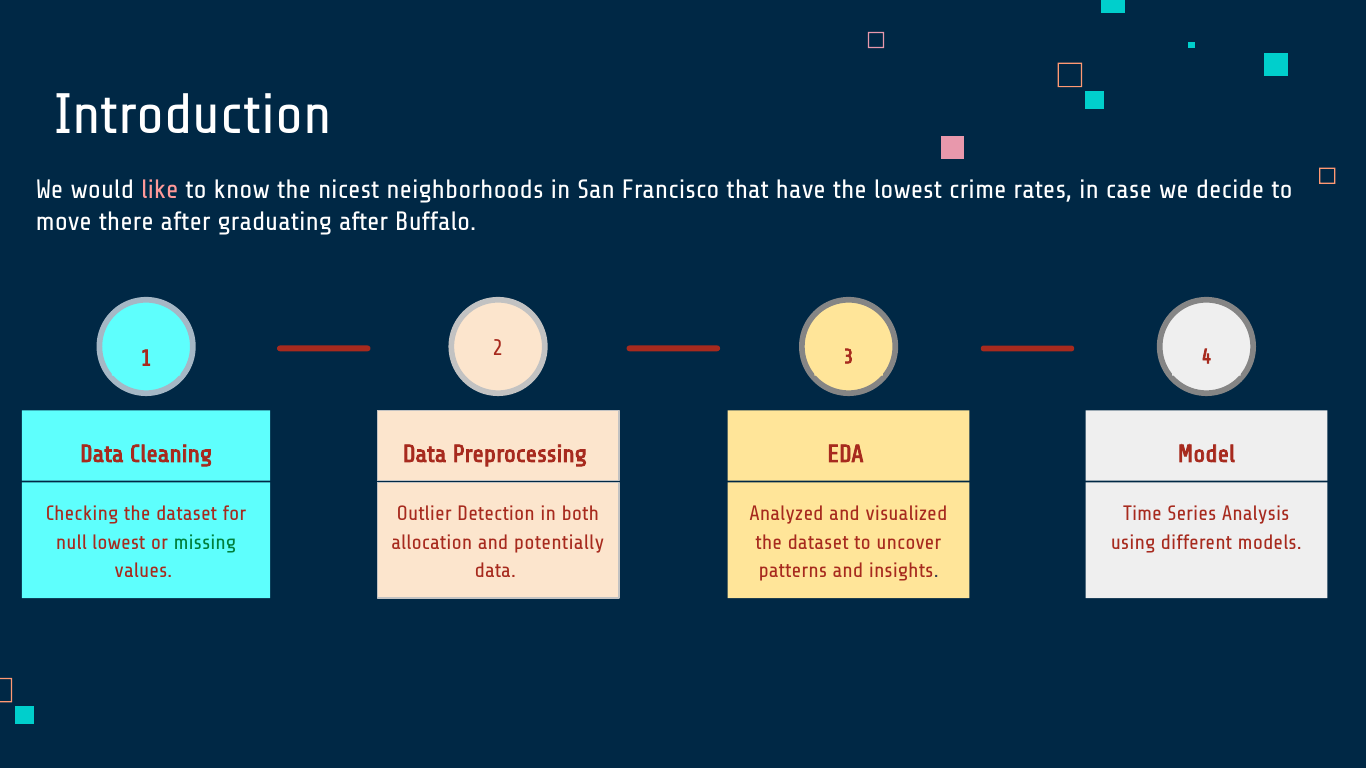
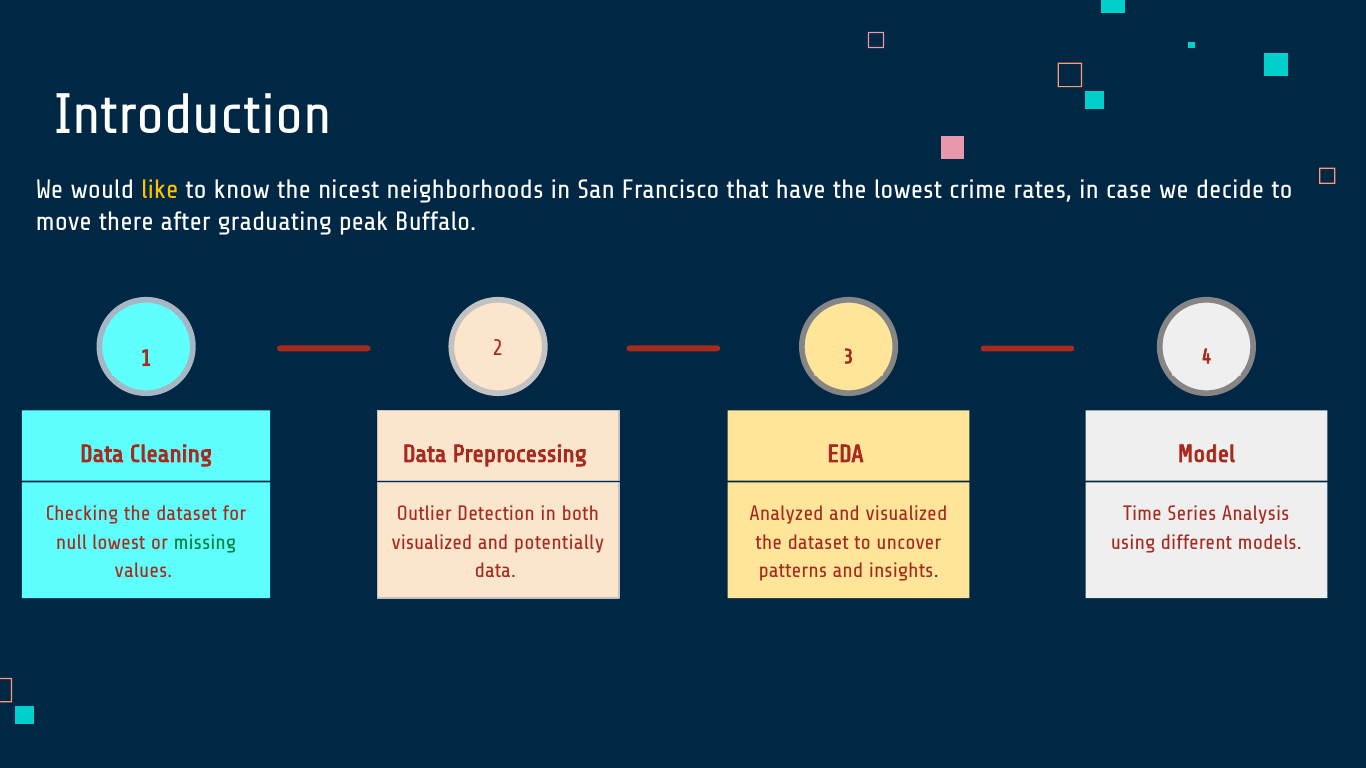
like colour: pink -> yellow
graduating after: after -> peak
allocation at (432, 543): allocation -> visualized
